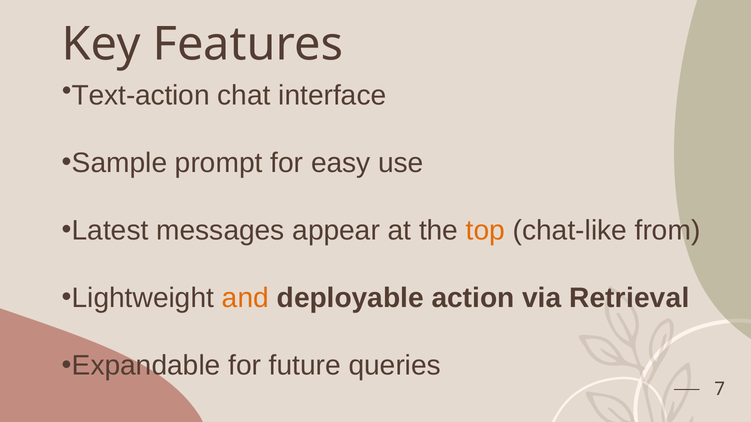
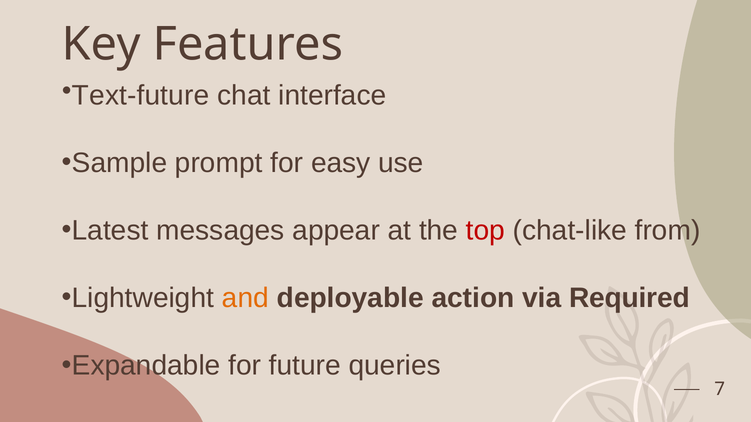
Text-action: Text-action -> Text-future
top colour: orange -> red
Retrieval: Retrieval -> Required
